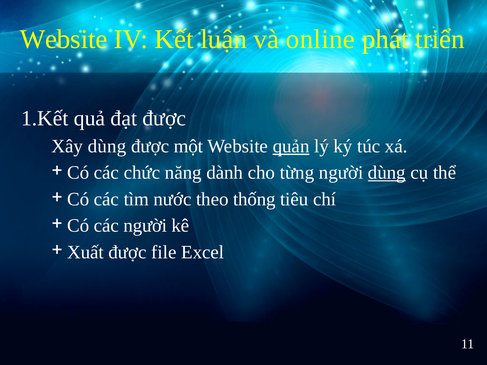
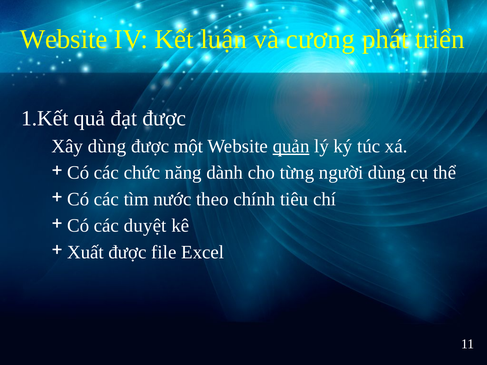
online: online -> cương
dùng at (387, 173) underline: present -> none
thống: thống -> chính
các người: người -> duyệt
